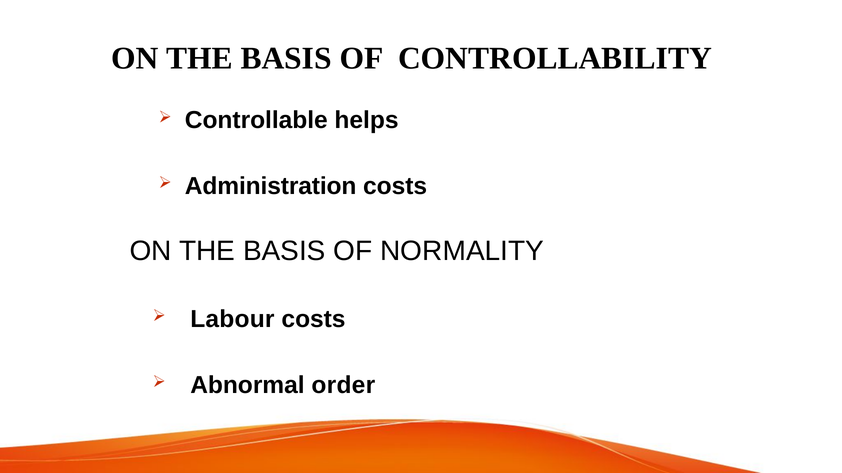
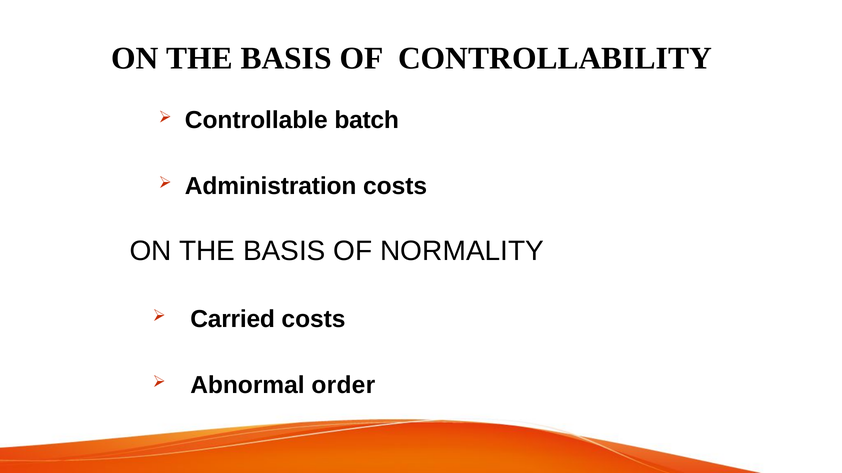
helps: helps -> batch
Labour: Labour -> Carried
